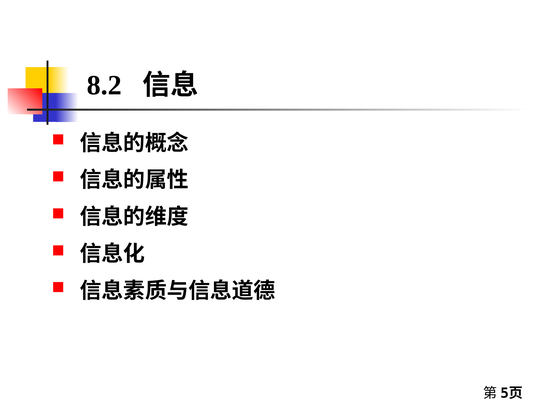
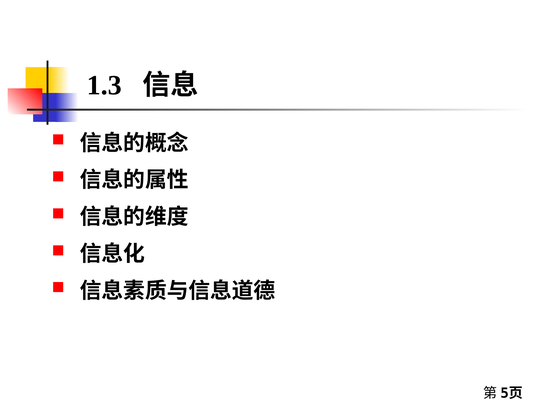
8.2: 8.2 -> 1.3
